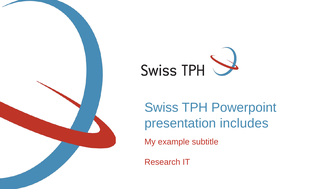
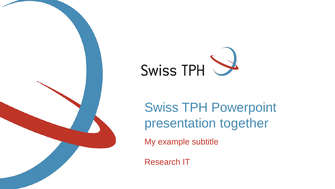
includes: includes -> together
